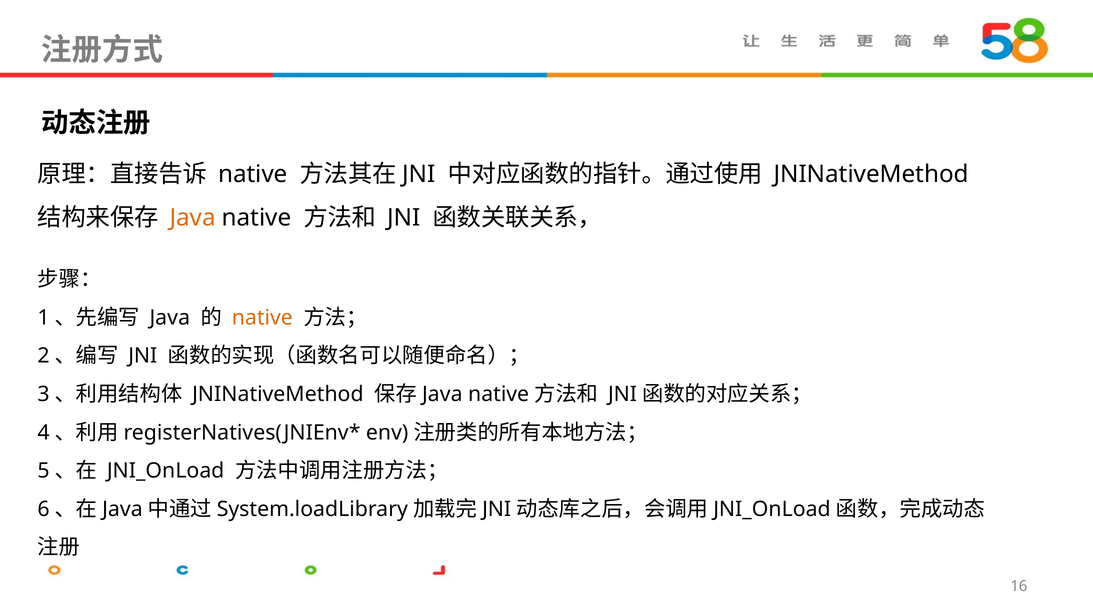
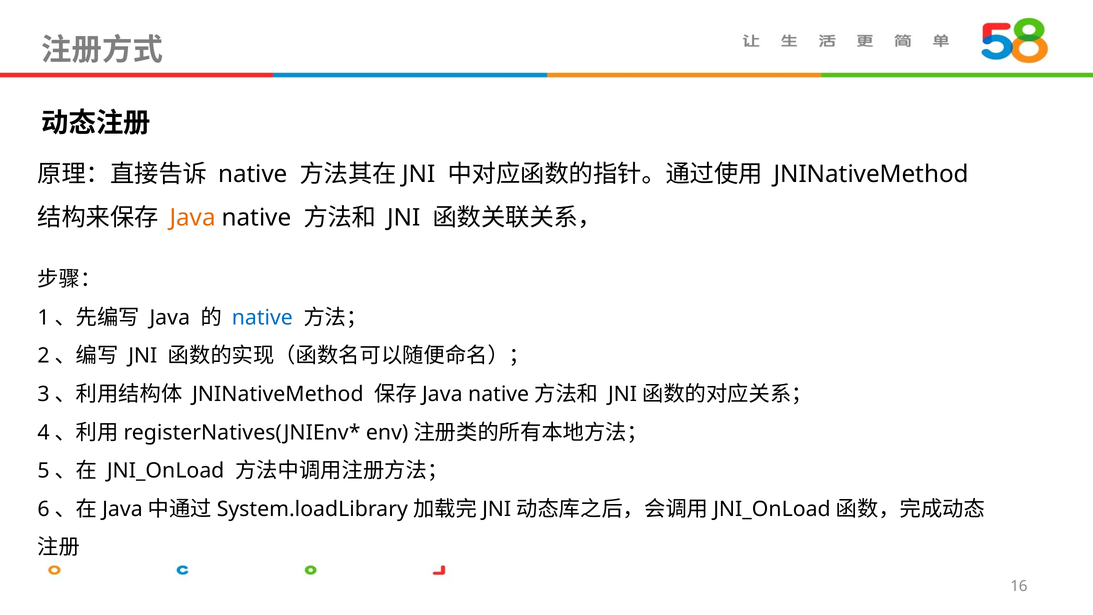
native at (262, 318) colour: orange -> blue
